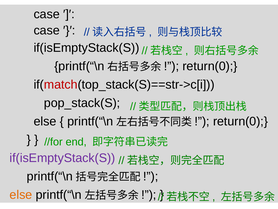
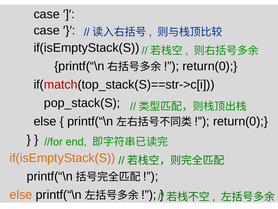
if(isEmptyStack(S at (62, 158) colour: purple -> orange
